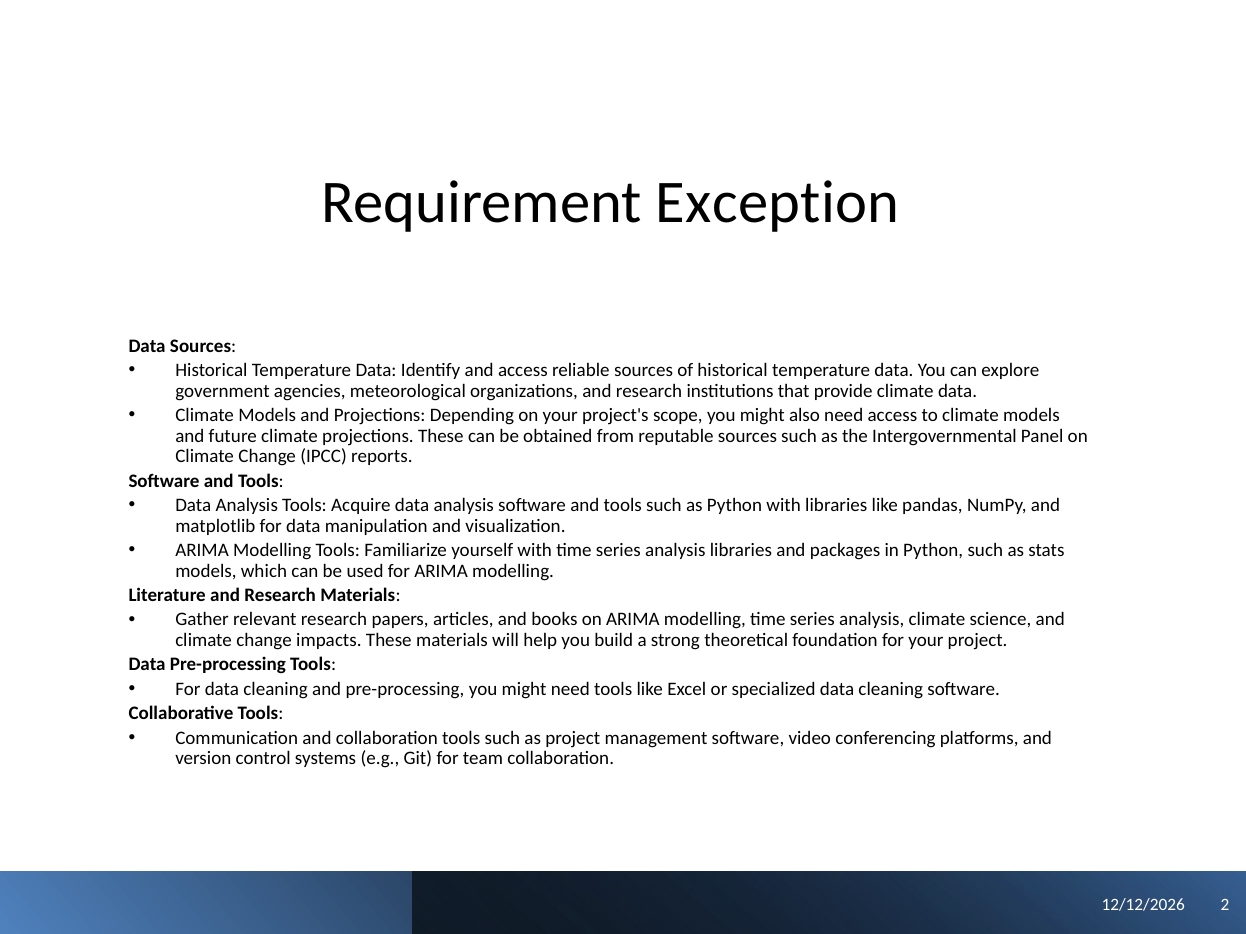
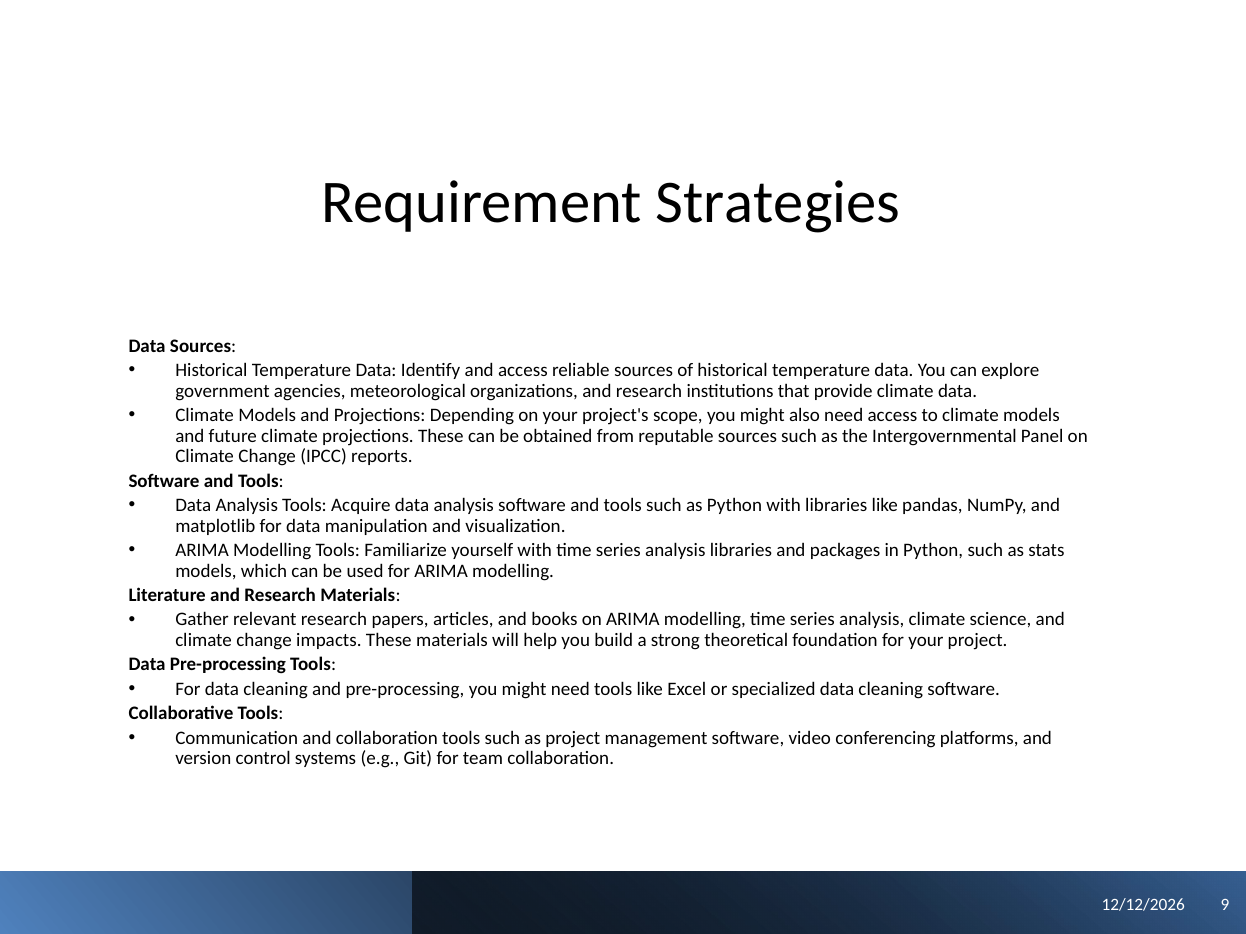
Exception: Exception -> Strategies
2: 2 -> 9
